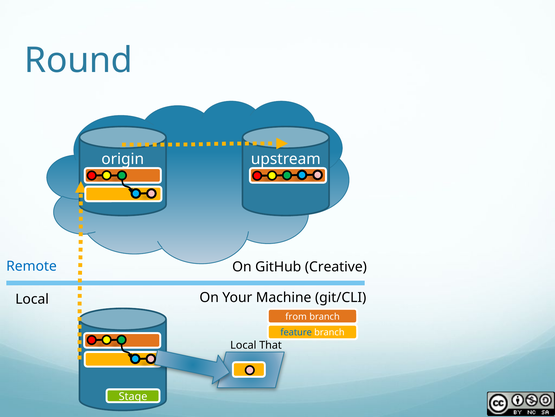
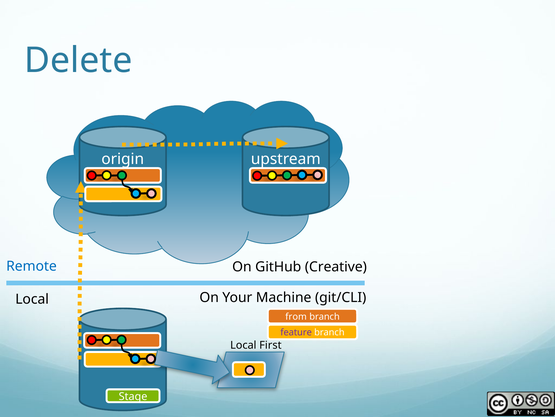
Round: Round -> Delete
feature colour: blue -> purple
That: That -> First
